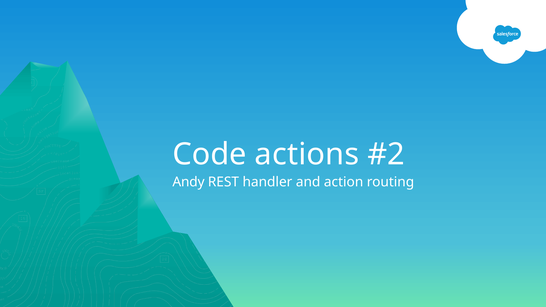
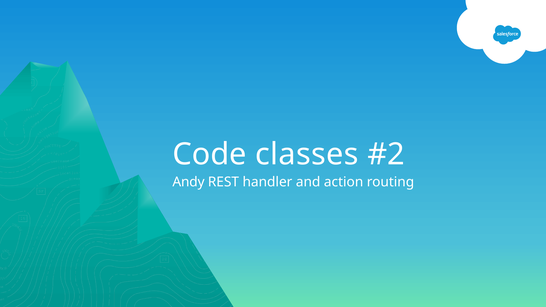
actions: actions -> classes
